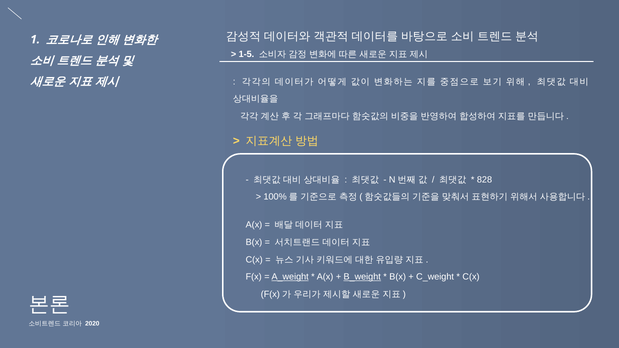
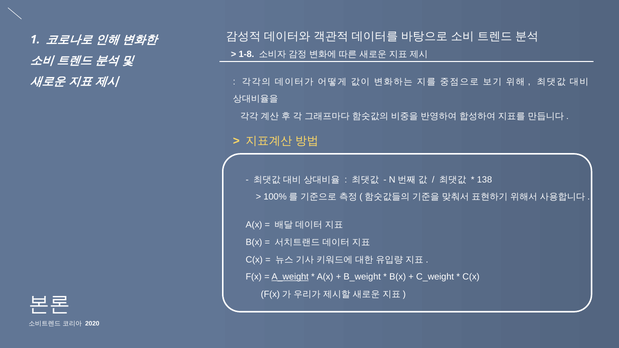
1-5: 1-5 -> 1-8
828: 828 -> 138
B_weight underline: present -> none
